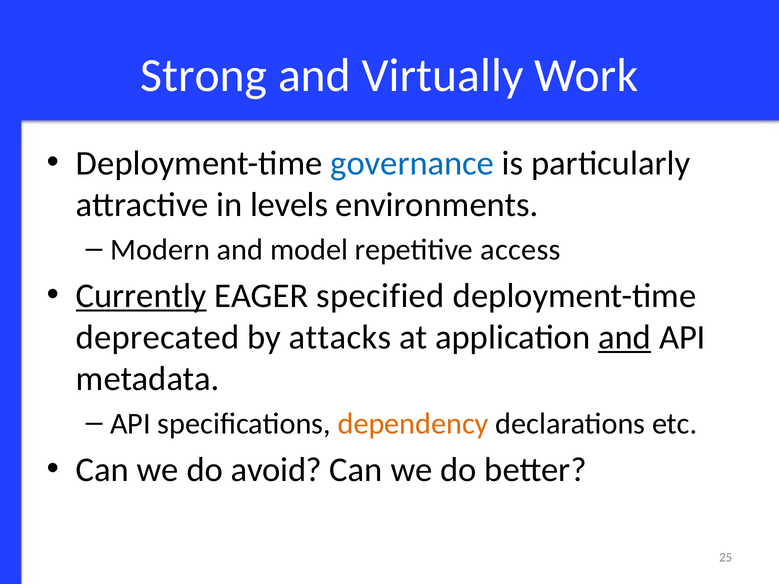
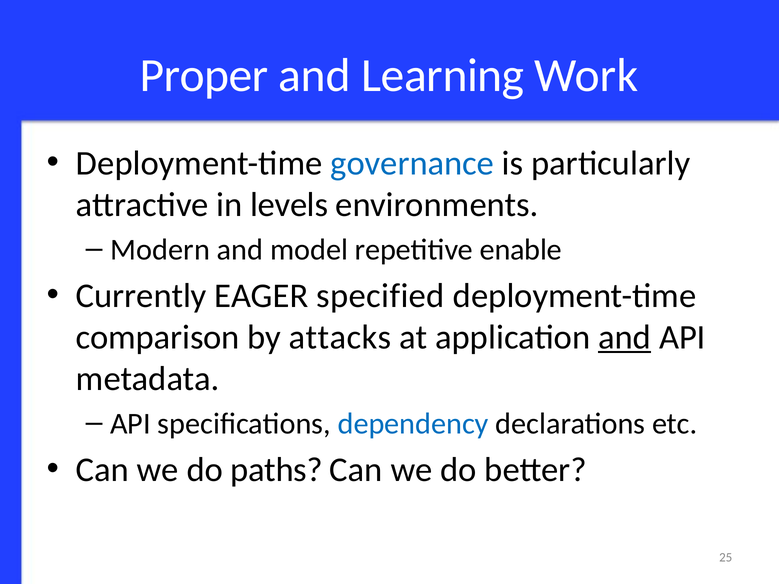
Strong: Strong -> Proper
Virtually: Virtually -> Learning
access: access -> enable
Currently underline: present -> none
deprecated: deprecated -> comparison
dependency colour: orange -> blue
avoid: avoid -> paths
